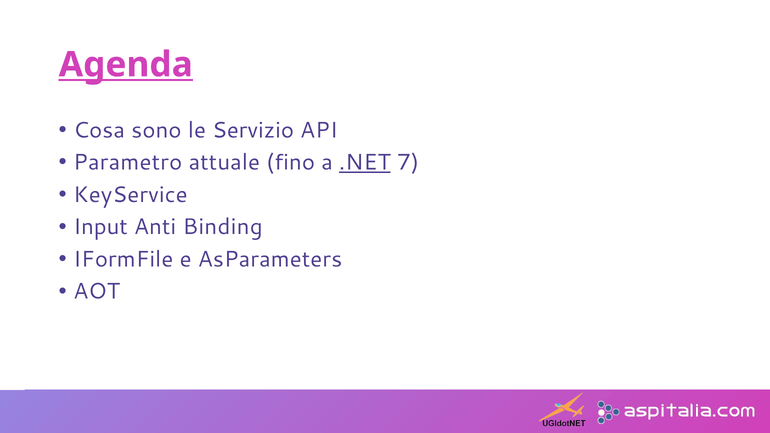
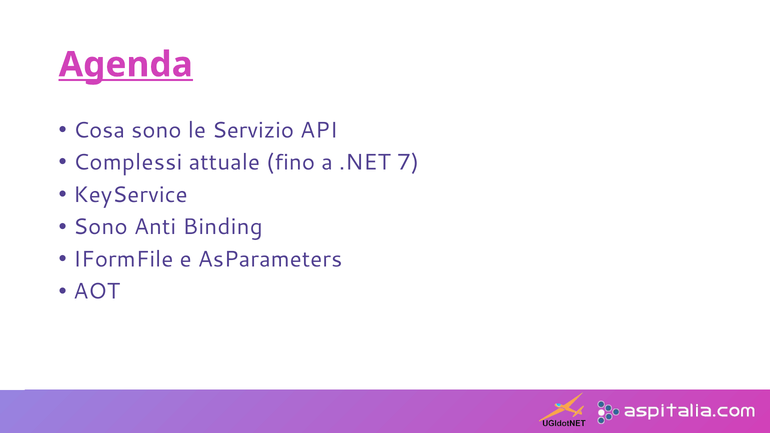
Parametro: Parametro -> Complessi
.NET underline: present -> none
Input at (101, 227): Input -> Sono
